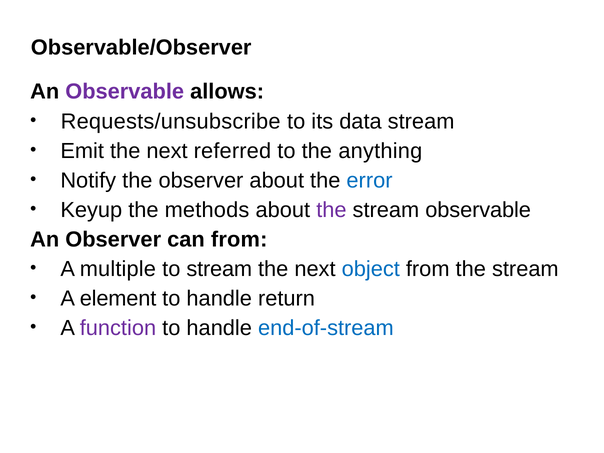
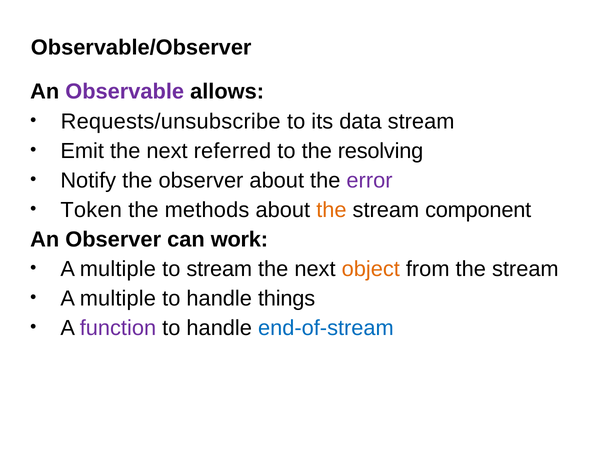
anything: anything -> resolving
error colour: blue -> purple
Keyup: Keyup -> Token
the at (331, 210) colour: purple -> orange
stream observable: observable -> component
can from: from -> work
object colour: blue -> orange
element at (118, 298): element -> multiple
return: return -> things
